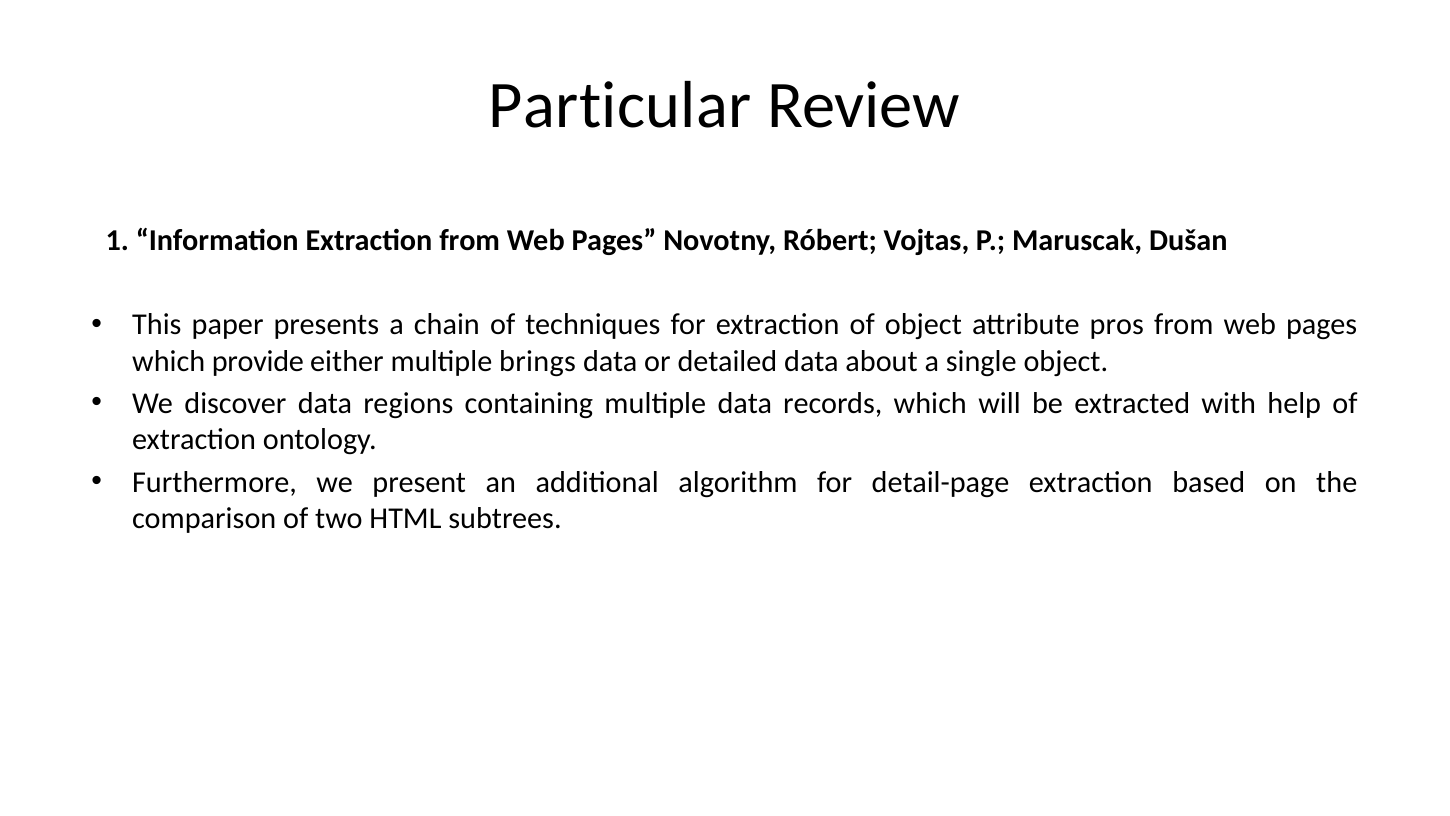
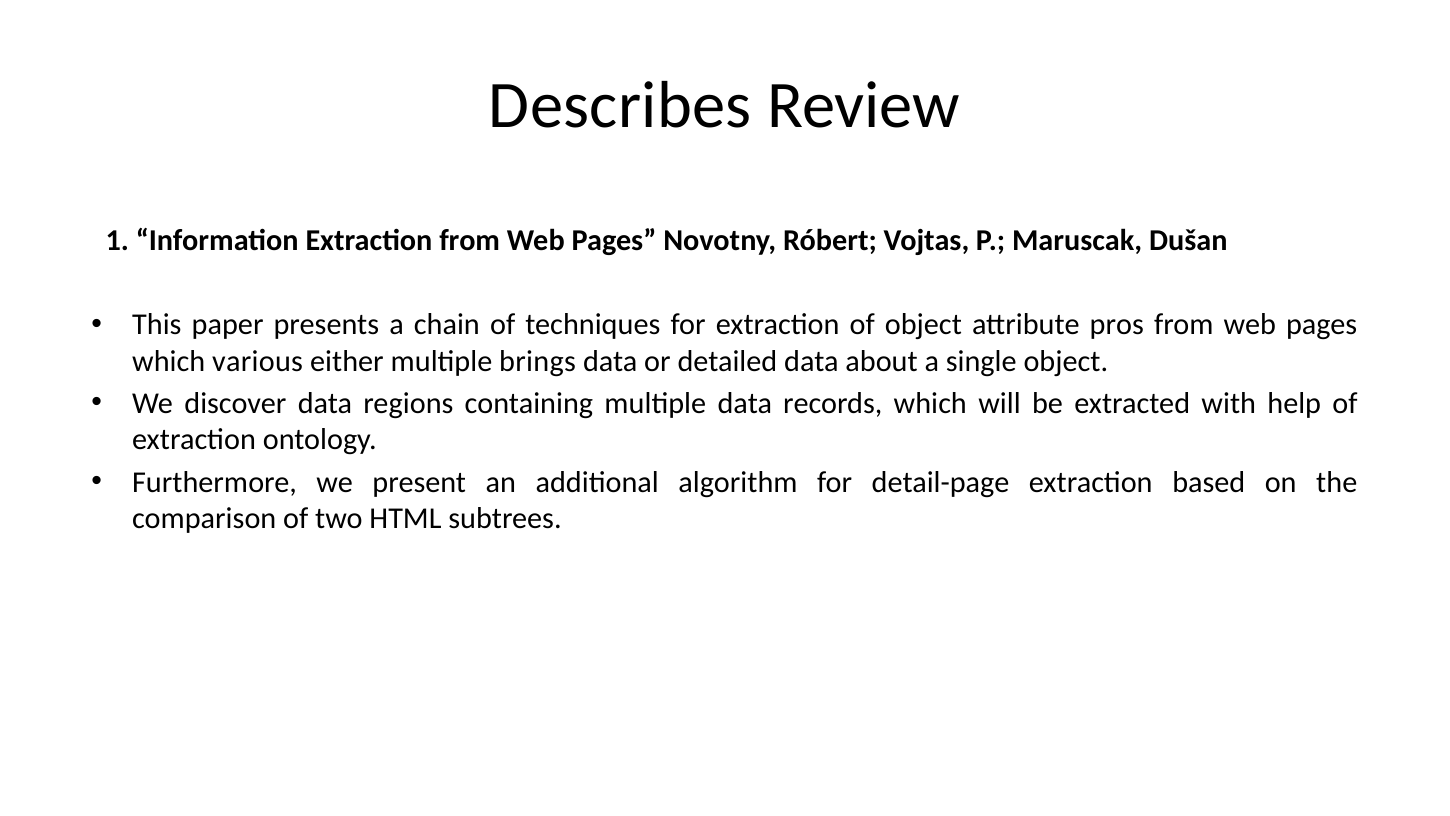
Particular: Particular -> Describes
provide: provide -> various
